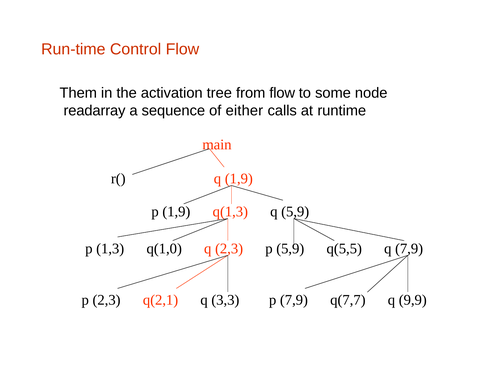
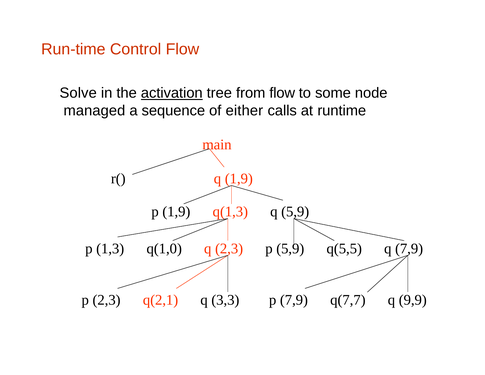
Them: Them -> Solve
activation underline: none -> present
readarray: readarray -> managed
